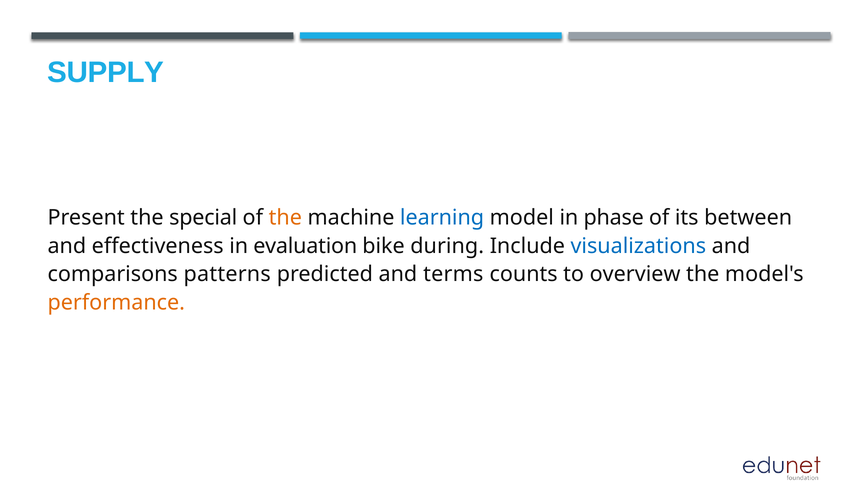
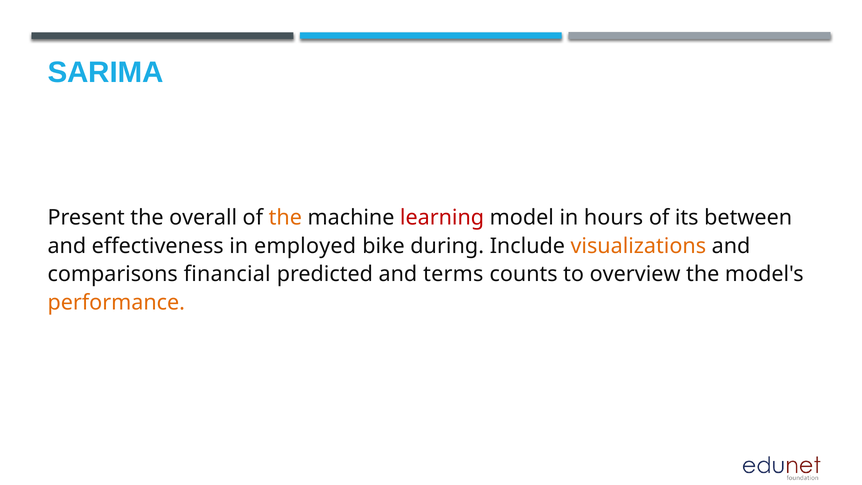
SUPPLY: SUPPLY -> SARIMA
special: special -> overall
learning colour: blue -> red
phase: phase -> hours
evaluation: evaluation -> employed
visualizations colour: blue -> orange
patterns: patterns -> financial
